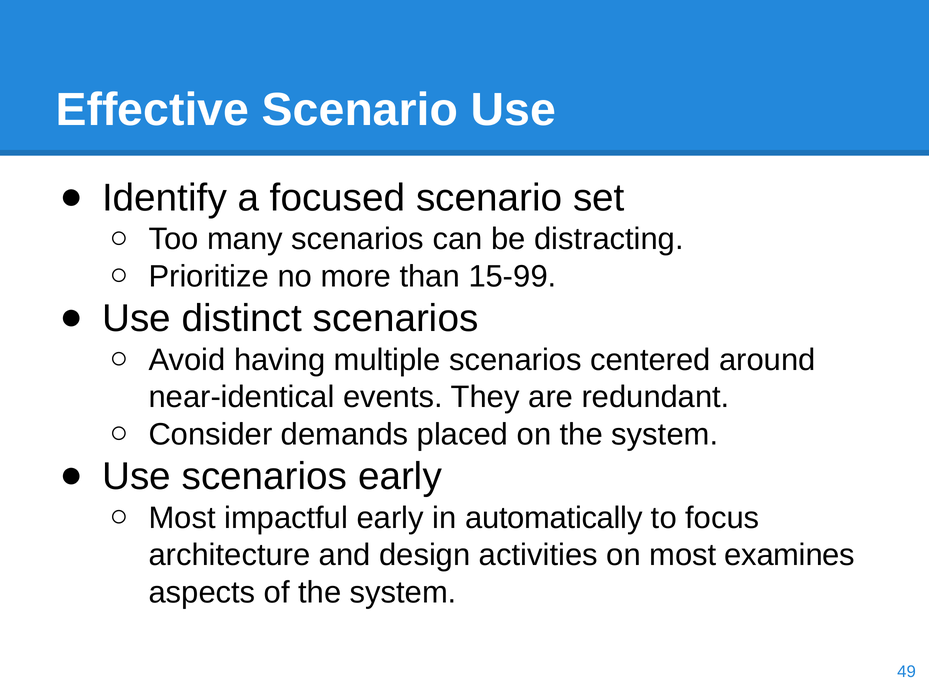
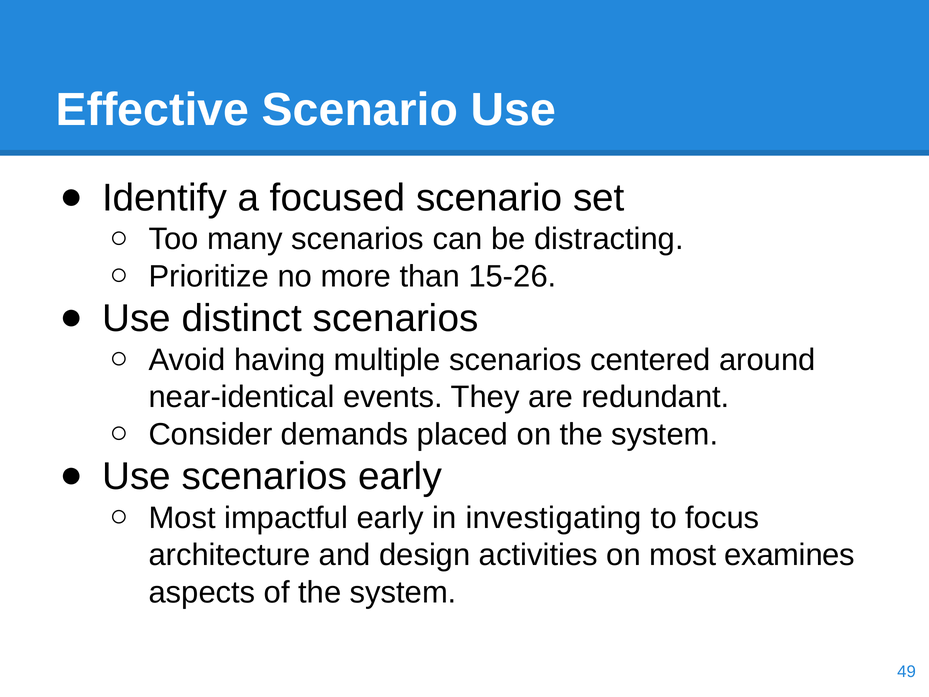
15-99: 15-99 -> 15-26
automatically: automatically -> investigating
